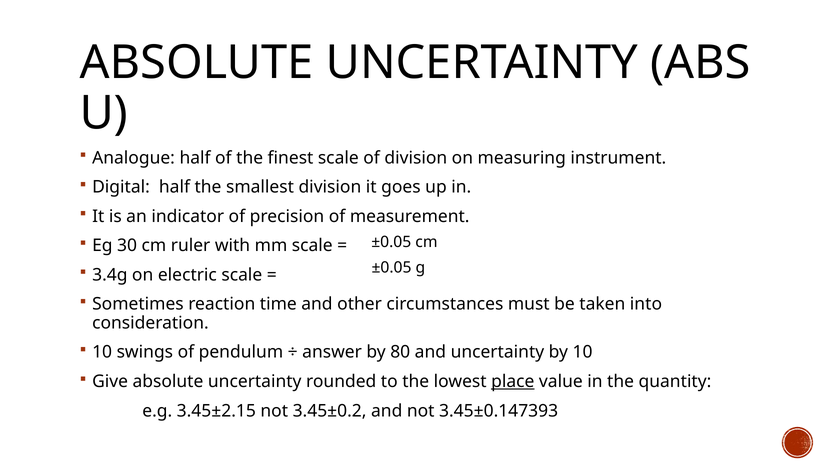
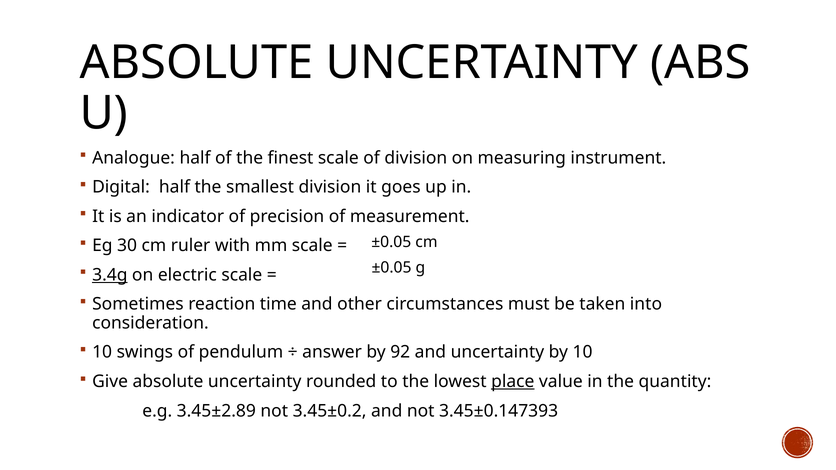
3.4g underline: none -> present
80: 80 -> 92
3.45±2.15: 3.45±2.15 -> 3.45±2.89
